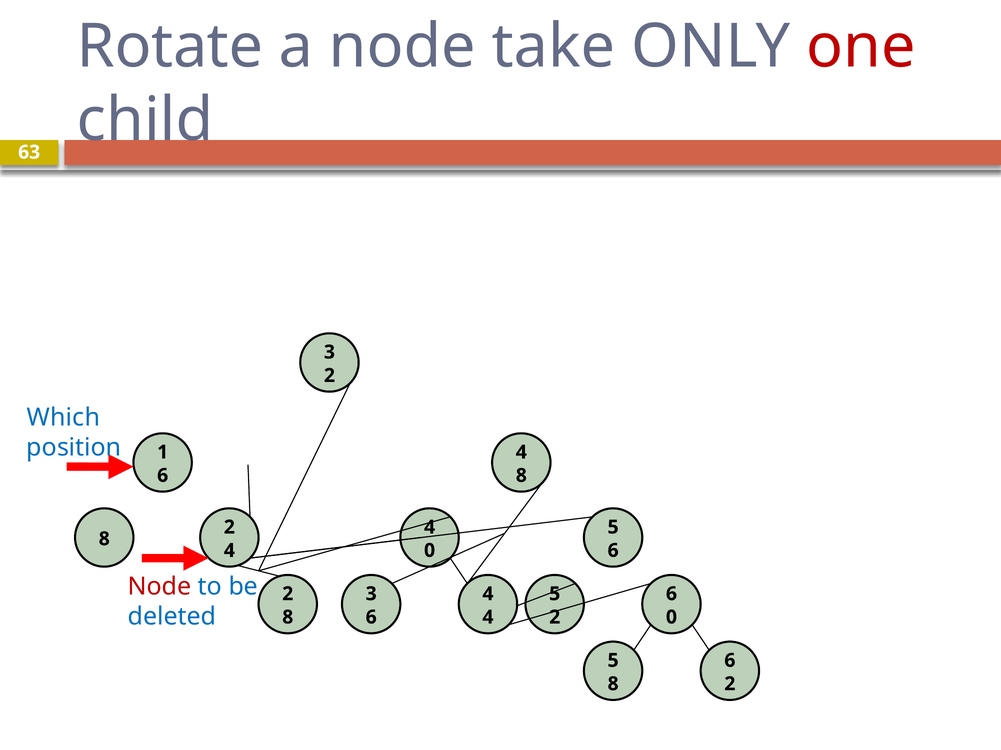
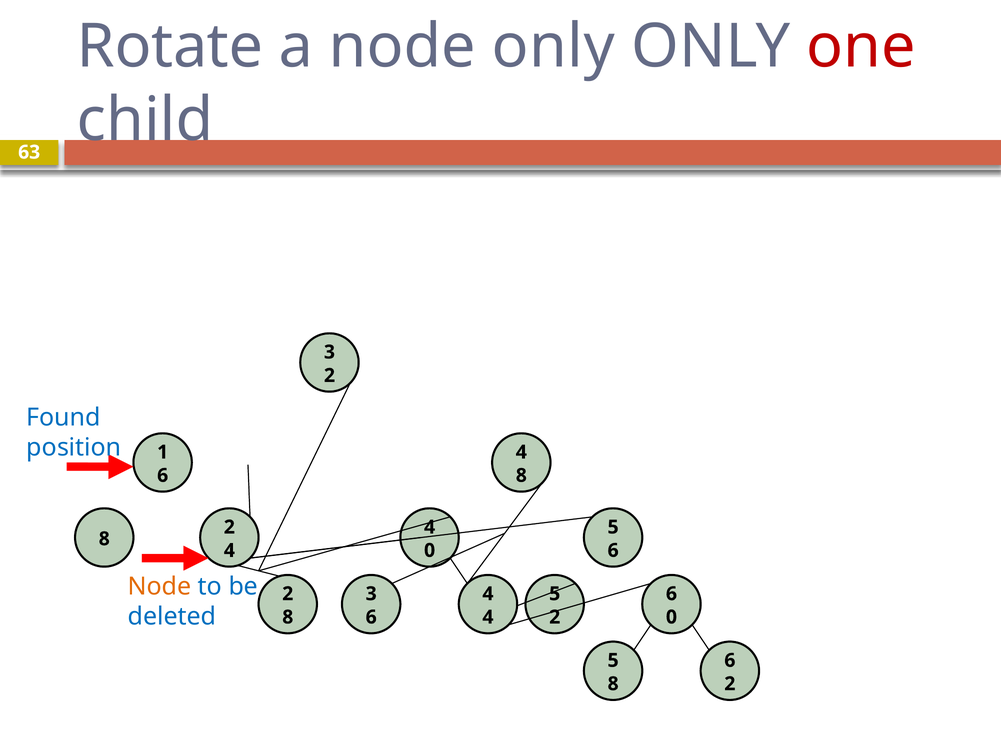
node take: take -> only
Which: Which -> Found
Node at (160, 587) colour: red -> orange
